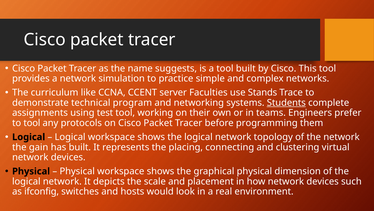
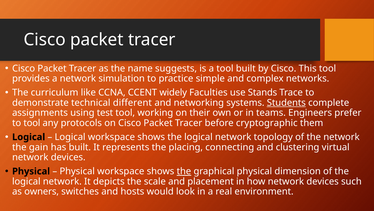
server: server -> widely
program: program -> different
programming: programming -> cryptographic
the at (184, 171) underline: none -> present
ifconfig: ifconfig -> owners
